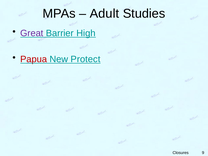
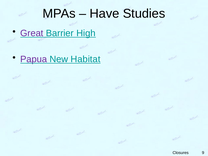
Adult: Adult -> Have
Papua colour: red -> purple
Protect: Protect -> Habitat
